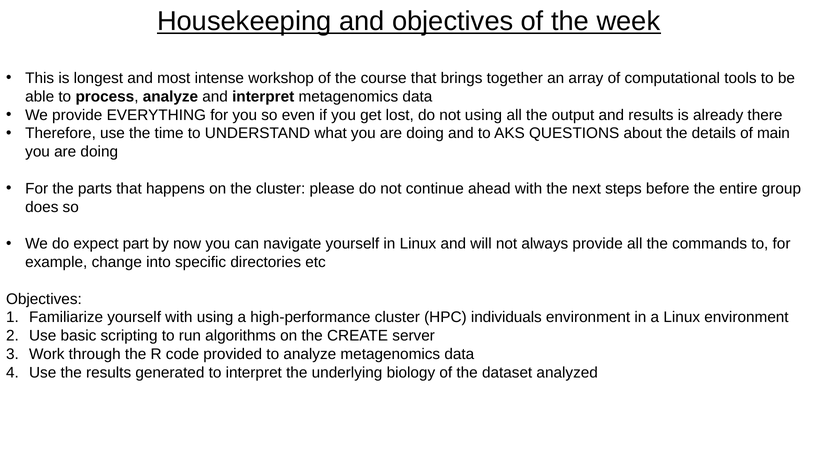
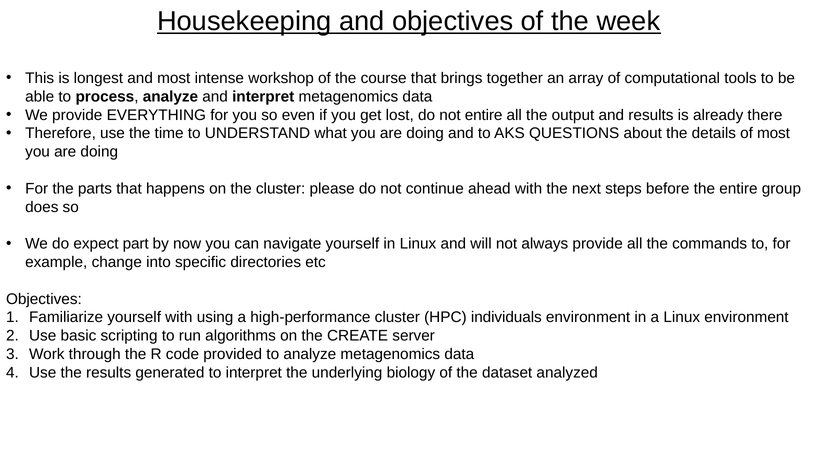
not using: using -> entire
of main: main -> most
